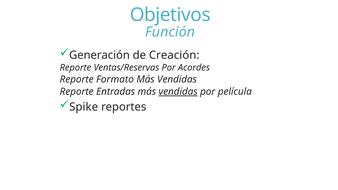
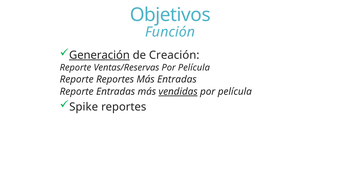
Generación underline: none -> present
Ventas/Reservas Por Acordes: Acordes -> Película
Reporte Formato: Formato -> Reportes
Vendidas at (177, 80): Vendidas -> Entradas
